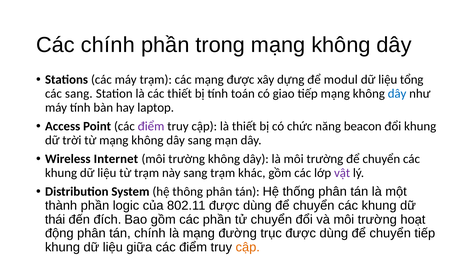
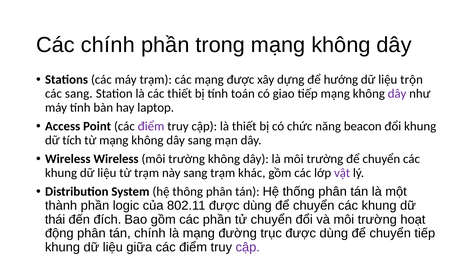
modul: modul -> hướng
tổng: tổng -> trộn
dây at (397, 93) colour: blue -> purple
trời: trời -> tích
Wireless Internet: Internet -> Wireless
cập at (248, 247) colour: orange -> purple
